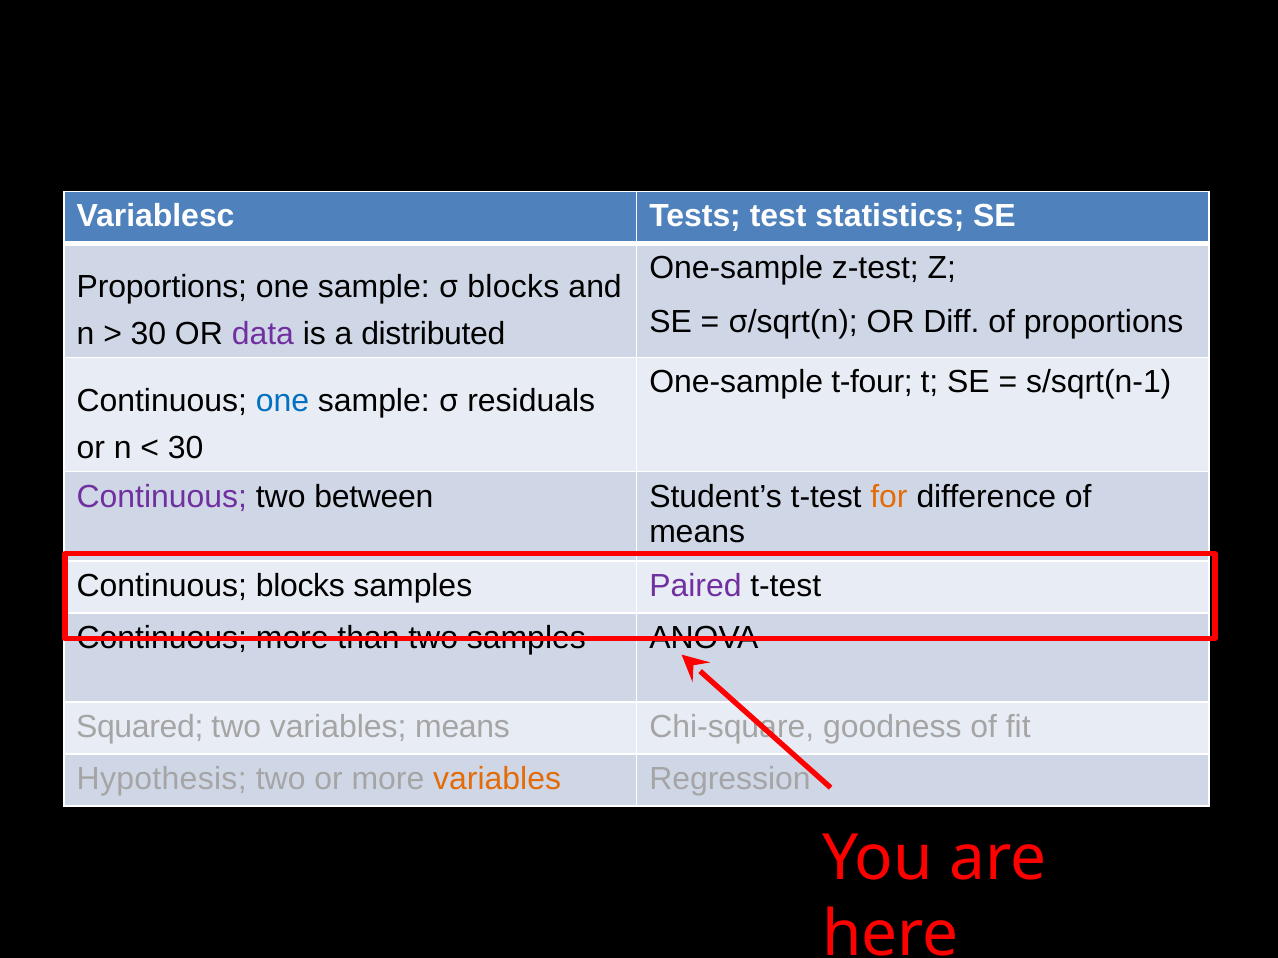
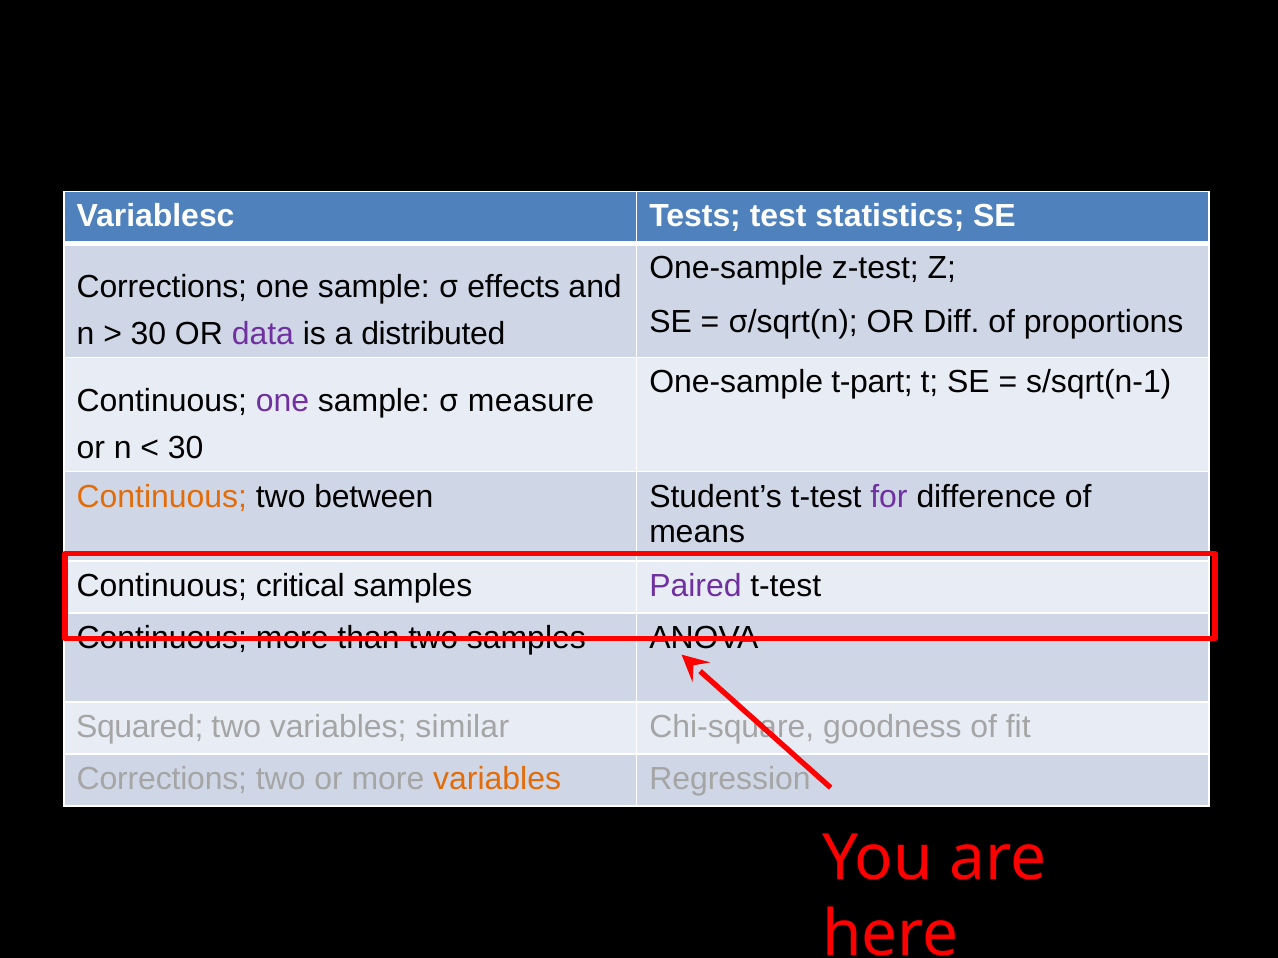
Proportions at (162, 287): Proportions -> Corrections
σ blocks: blocks -> effects
t-four: t-four -> t-part
one at (283, 401) colour: blue -> purple
residuals: residuals -> measure
Continuous at (162, 497) colour: purple -> orange
for colour: orange -> purple
Continuous blocks: blocks -> critical
variables means: means -> similar
Hypothesis at (162, 779): Hypothesis -> Corrections
